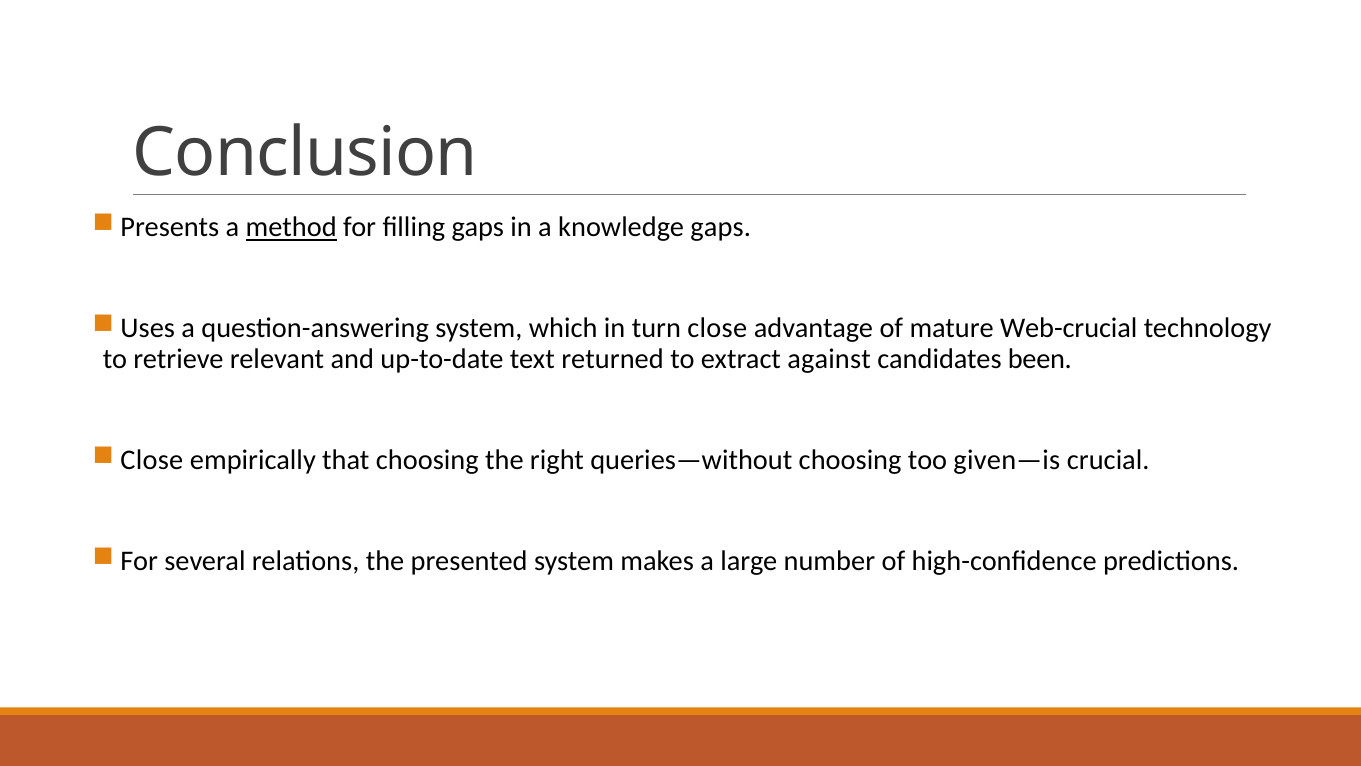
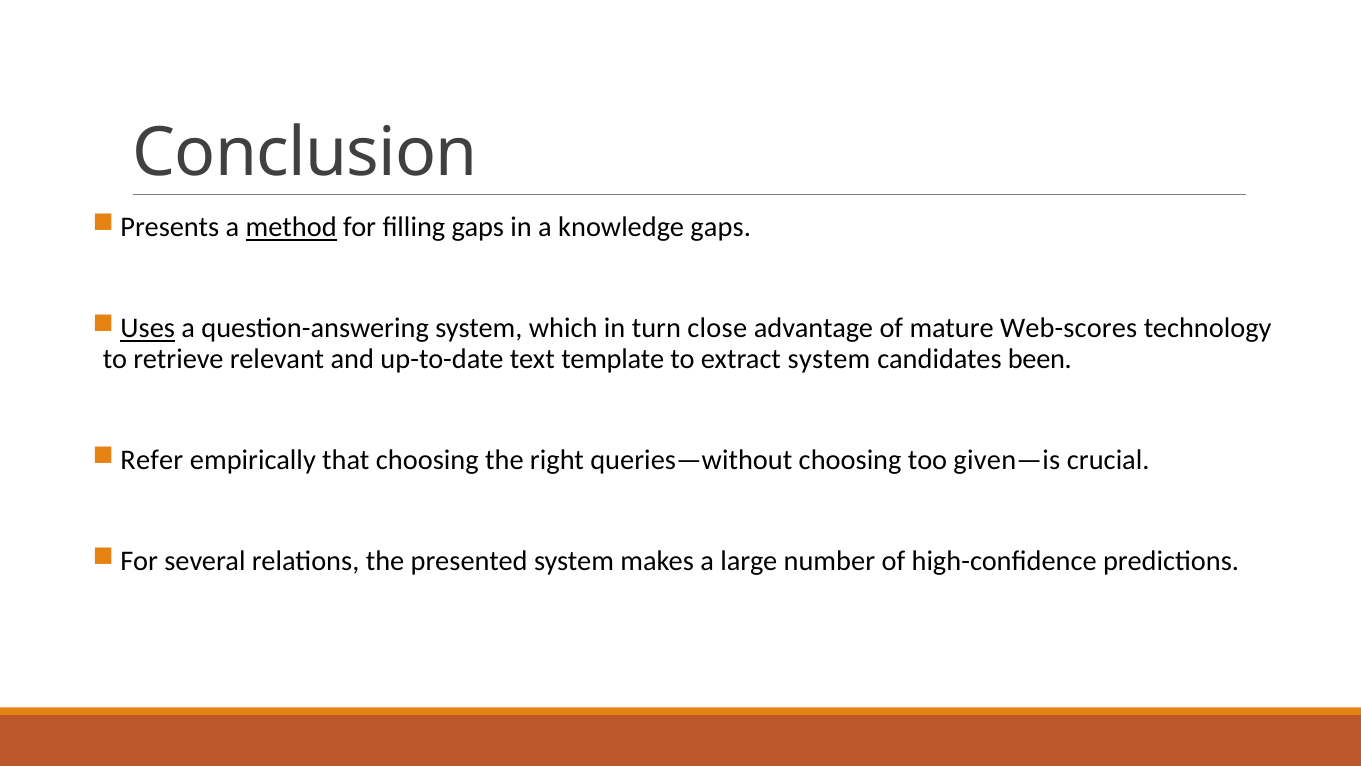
Uses underline: none -> present
Web-crucial: Web-crucial -> Web-scores
returned: returned -> template
extract against: against -> system
Close at (152, 460): Close -> Refer
